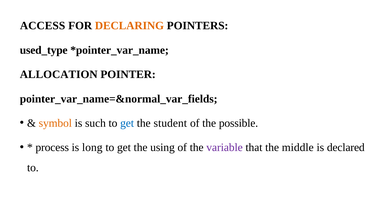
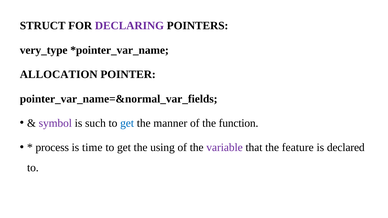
ACCESS: ACCESS -> STRUCT
DECLARING colour: orange -> purple
used_type: used_type -> very_type
symbol colour: orange -> purple
student: student -> manner
possible: possible -> function
long: long -> time
middle: middle -> feature
